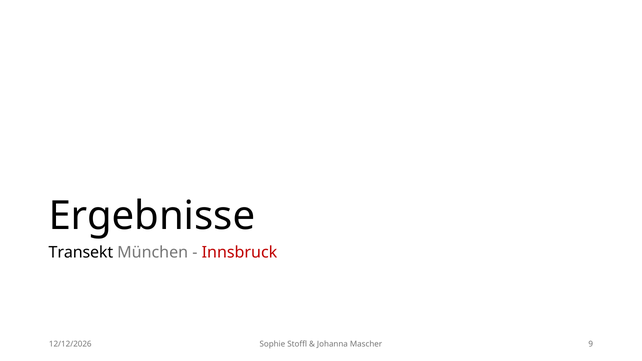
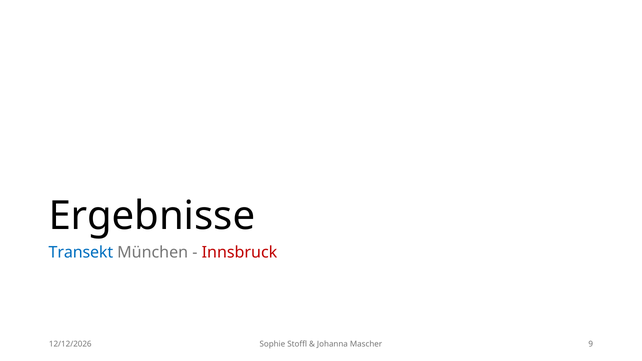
Transekt colour: black -> blue
